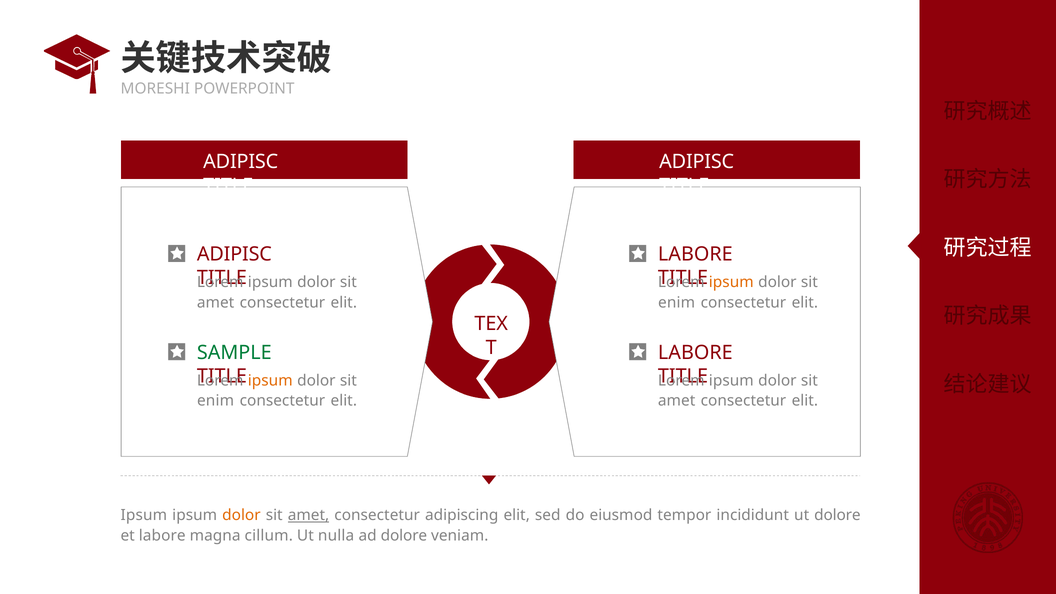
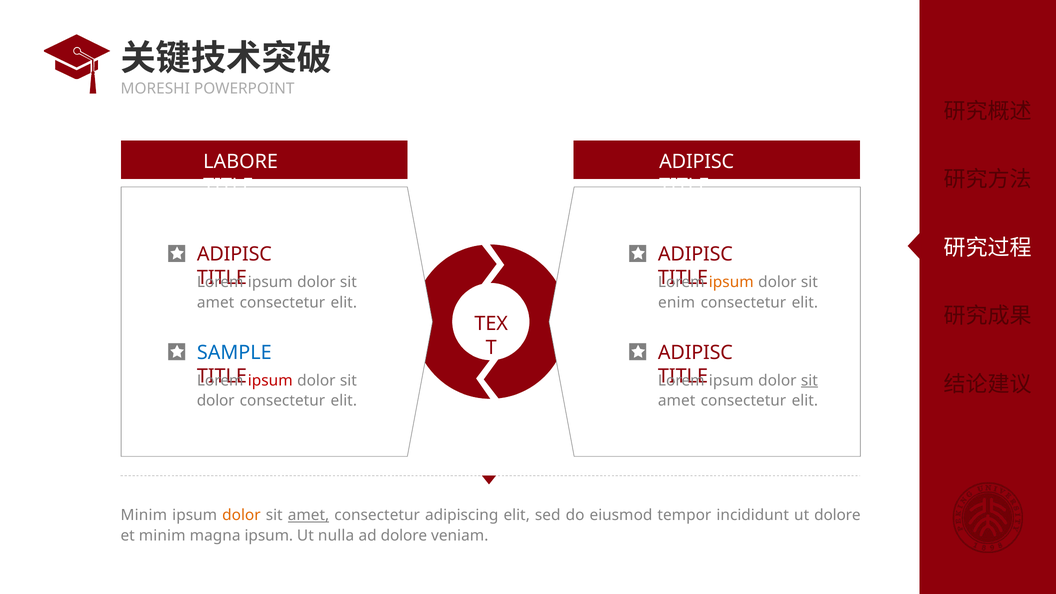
ADIPISC at (241, 162): ADIPISC -> LABORE
LABORE at (695, 254): LABORE -> ADIPISC
SAMPLE colour: green -> blue
LABORE at (695, 353): LABORE -> ADIPISC
ipsum at (270, 380) colour: orange -> red
sit at (809, 380) underline: none -> present
enim at (216, 401): enim -> dolor
Ipsum at (144, 515): Ipsum -> Minim
et labore: labore -> minim
magna cillum: cillum -> ipsum
